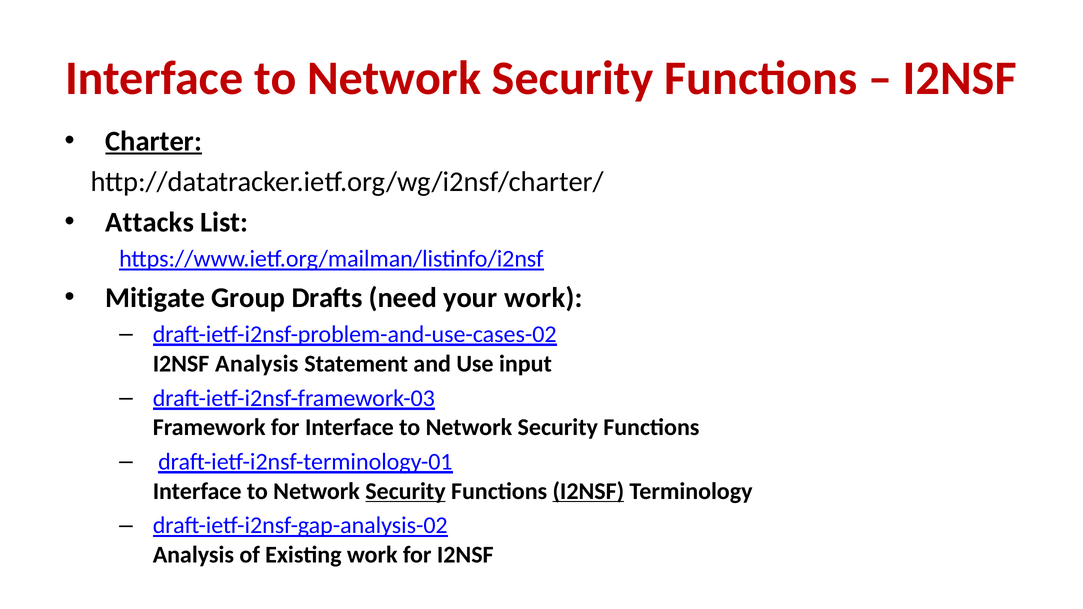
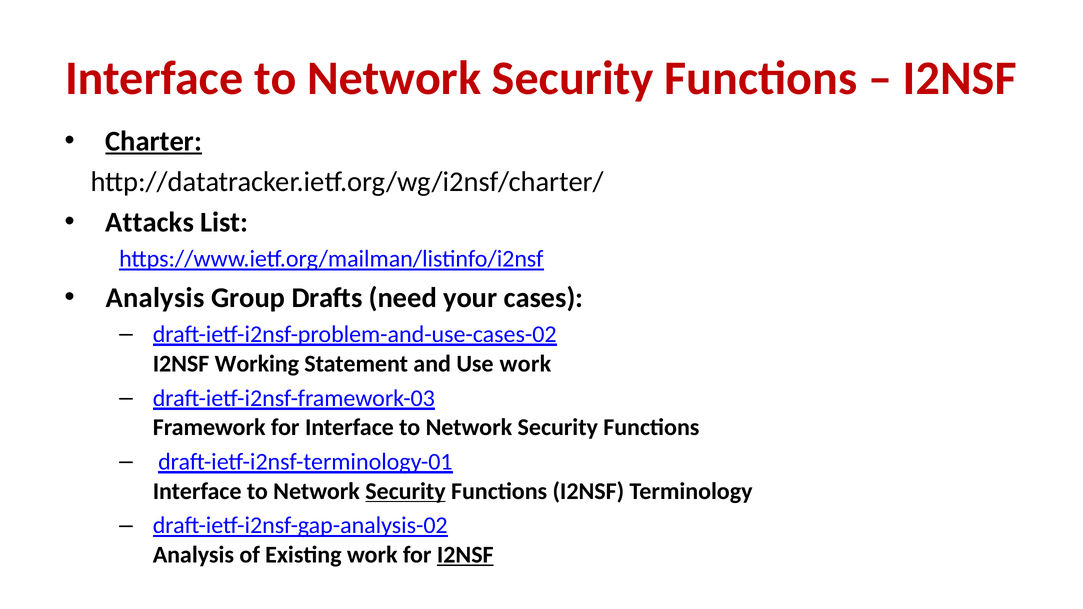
Mitigate at (155, 298): Mitigate -> Analysis
your work: work -> cases
I2NSF Analysis: Analysis -> Working
Use input: input -> work
I2NSF at (588, 491) underline: present -> none
I2NSF at (465, 555) underline: none -> present
